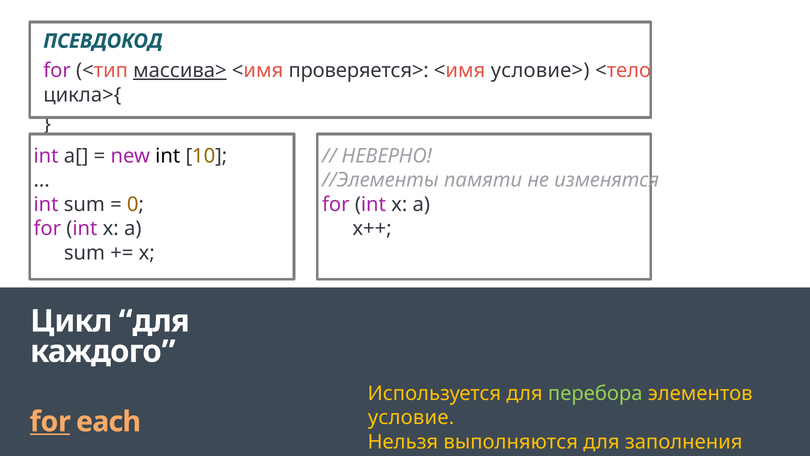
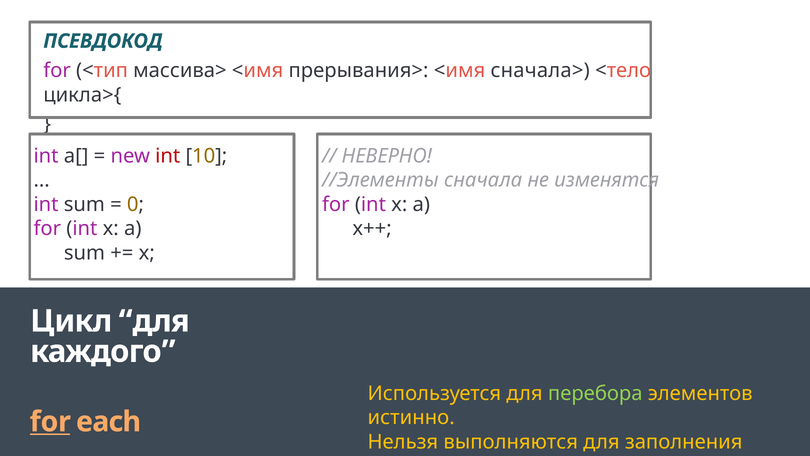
массива> underline: present -> none
проверяется>: проверяется> -> прерывания>
условие>: условие> -> сначала>
int at (168, 156) colour: black -> red
памяти: памяти -> сначала
условие: условие -> истинно
